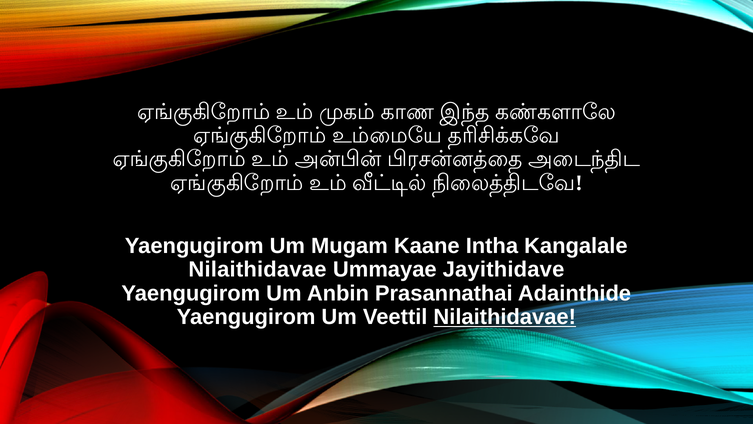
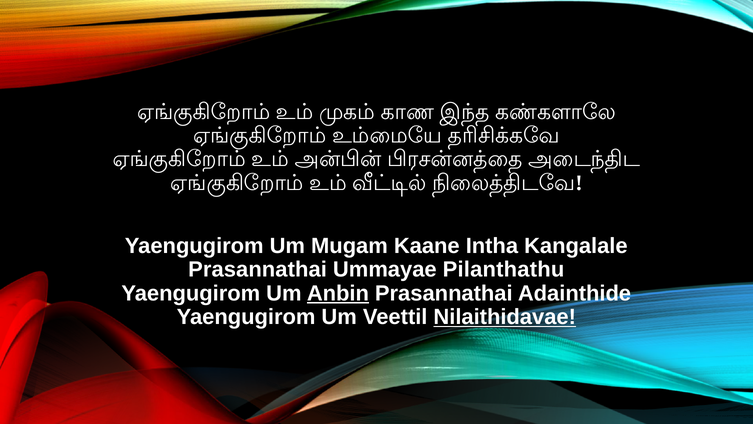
Nilaithidavae at (257, 269): Nilaithidavae -> Prasannathai
Jayithidave: Jayithidave -> Pilanthathu
Anbin underline: none -> present
